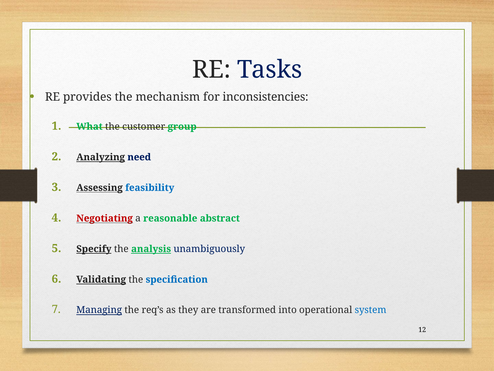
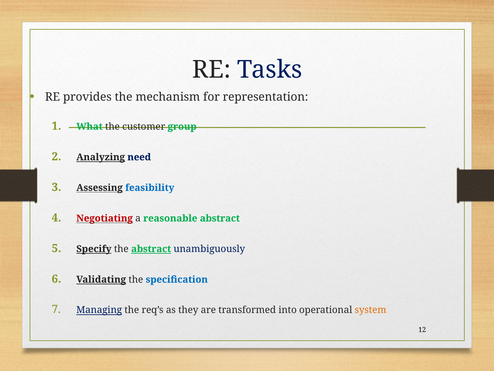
inconsistencies: inconsistencies -> representation
the analysis: analysis -> abstract
system colour: blue -> orange
